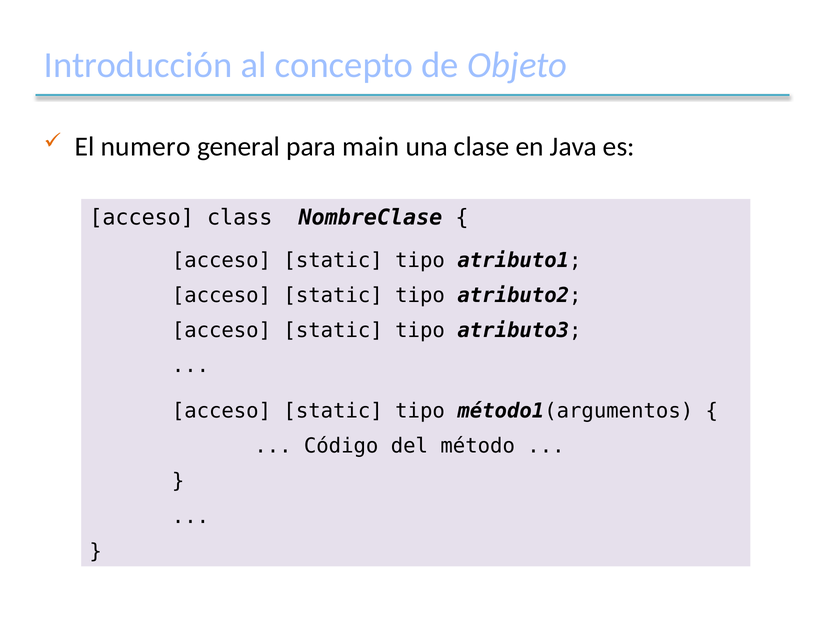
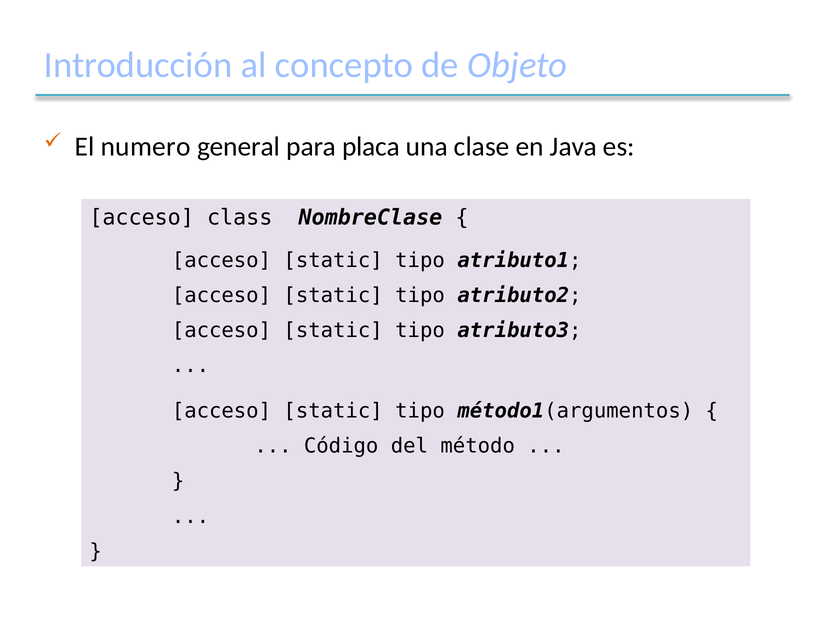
main: main -> placa
